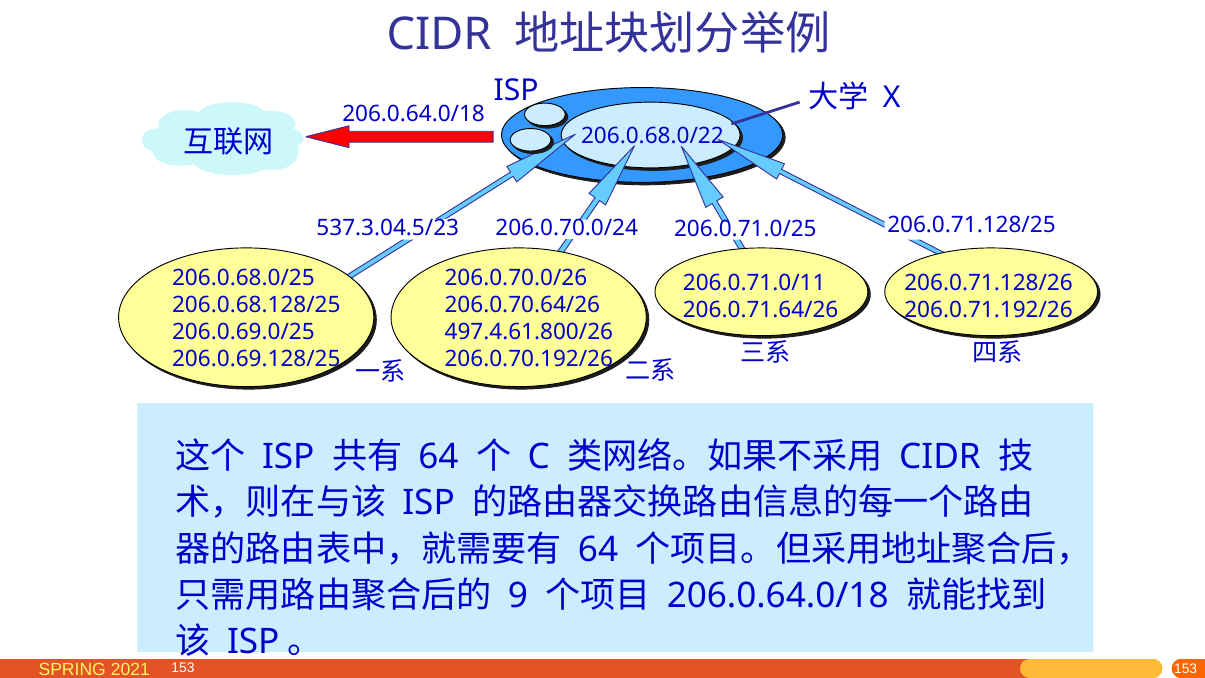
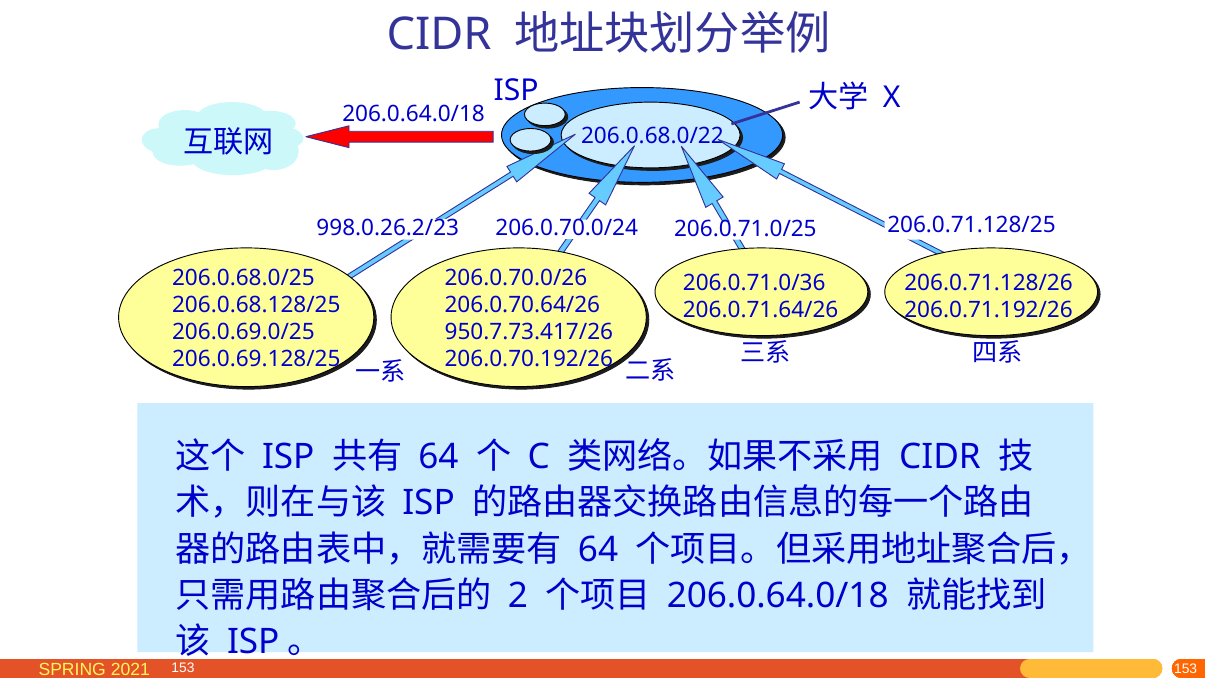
537.3.04.5/23: 537.3.04.5/23 -> 998.0.26.2/23
206.0.71.0/11: 206.0.71.0/11 -> 206.0.71.0/36
497.4.61.800/26: 497.4.61.800/26 -> 950.7.73.417/26
9: 9 -> 2
